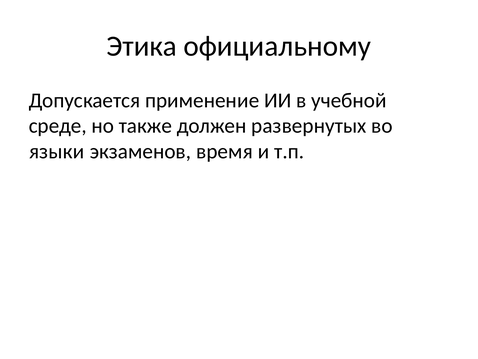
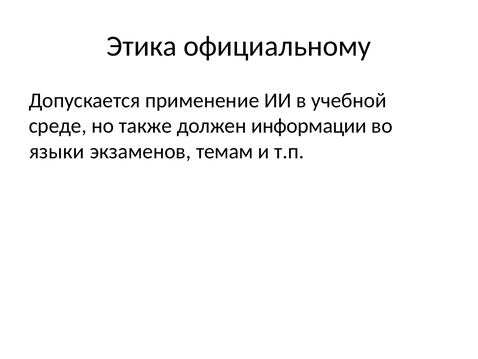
развернутых: развернутых -> информации
время: время -> темам
